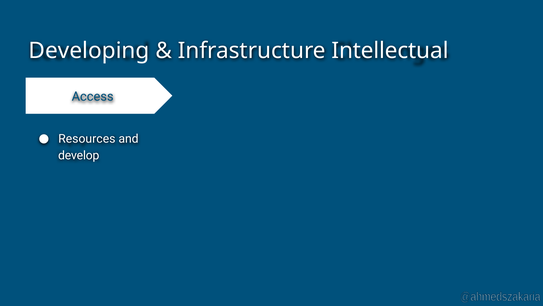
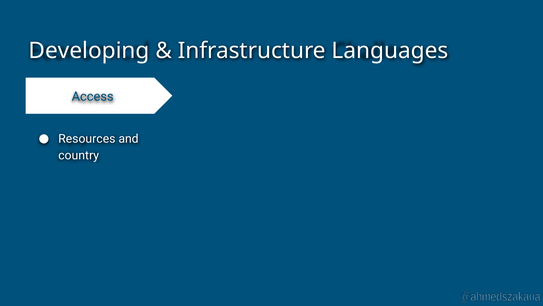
Intellectual: Intellectual -> Languages
develop: develop -> country
